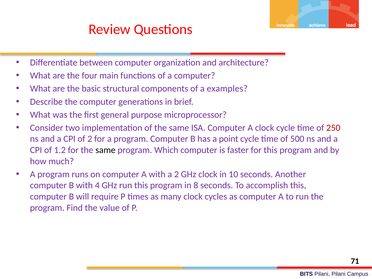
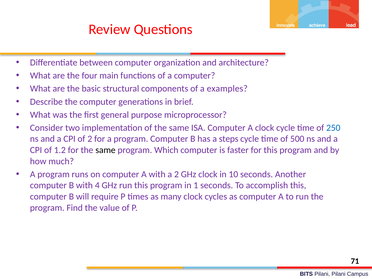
250 colour: red -> blue
point: point -> steps
8: 8 -> 1
